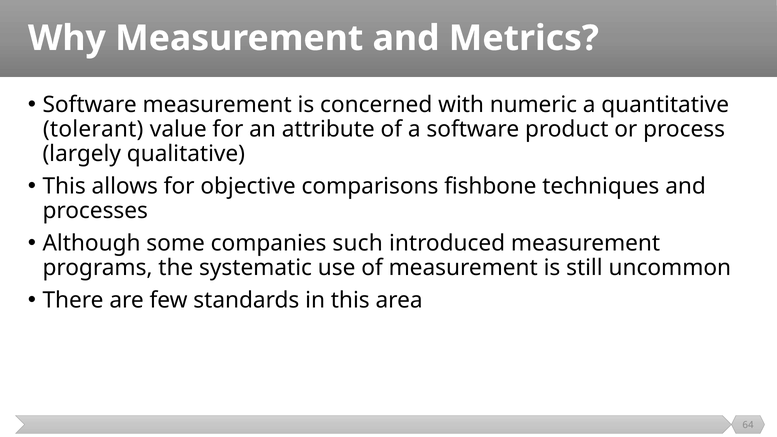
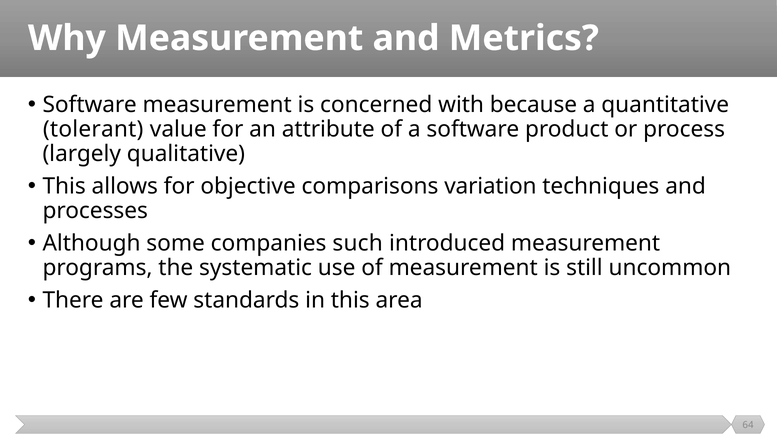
numeric: numeric -> because
fishbone: fishbone -> variation
